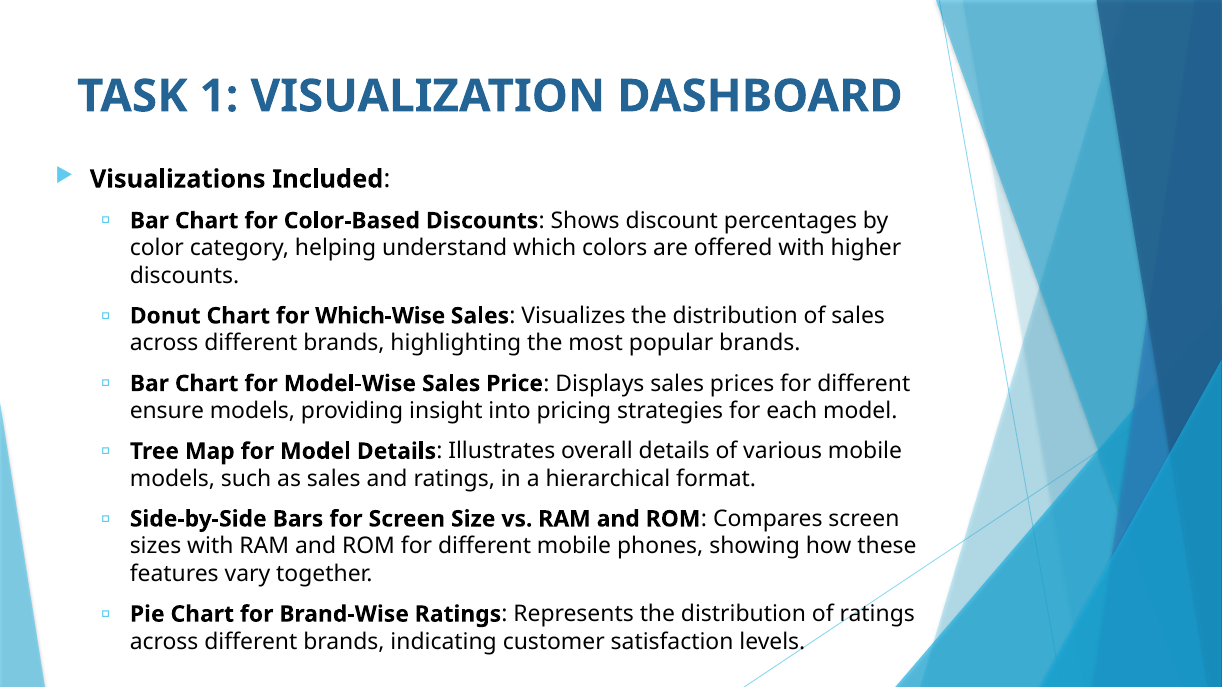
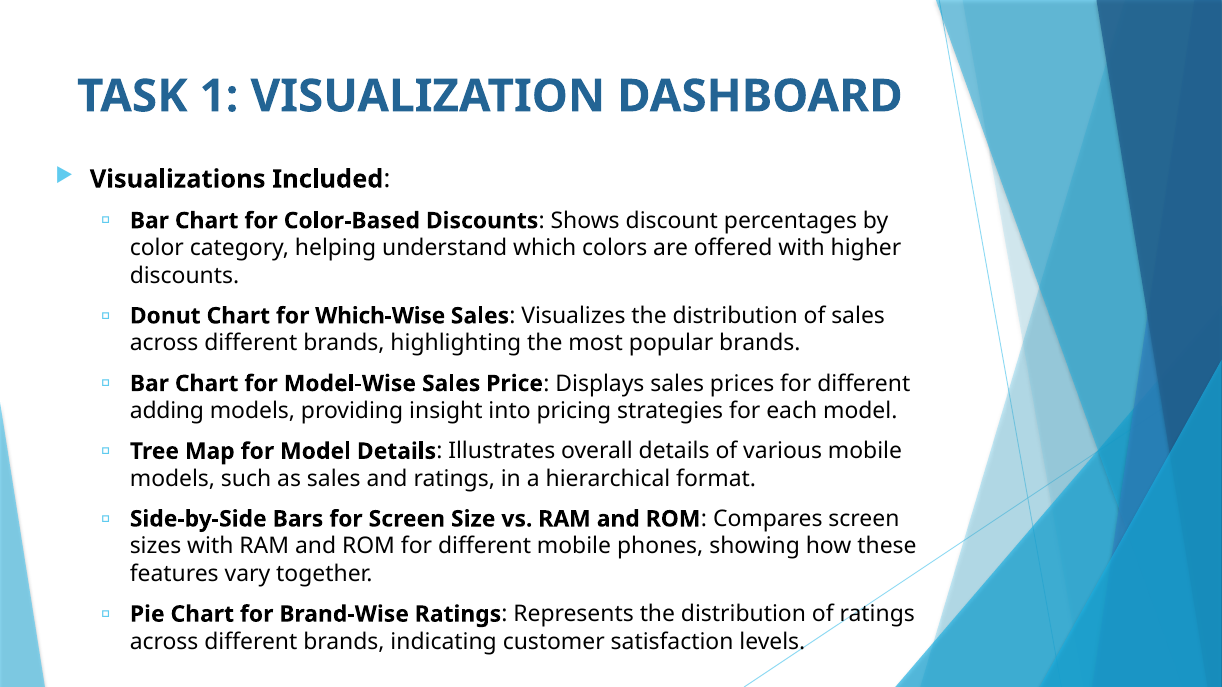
ensure: ensure -> adding
